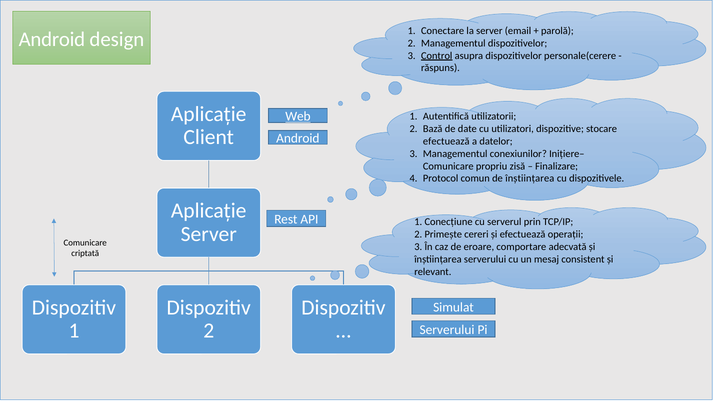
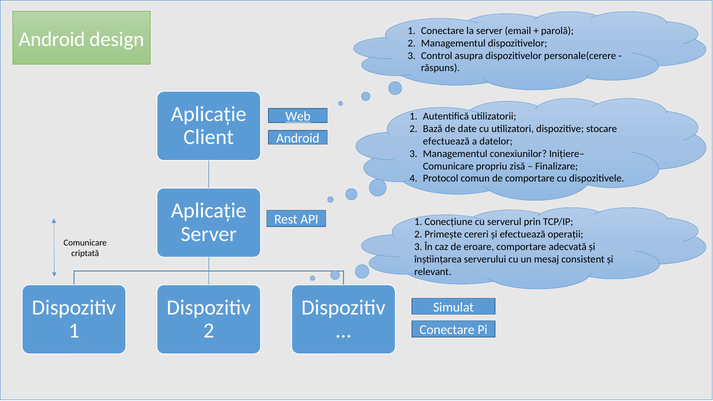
Control underline: present -> none
de înștiințarea: înștiințarea -> comportare
Serverului at (447, 330): Serverului -> Conectare
